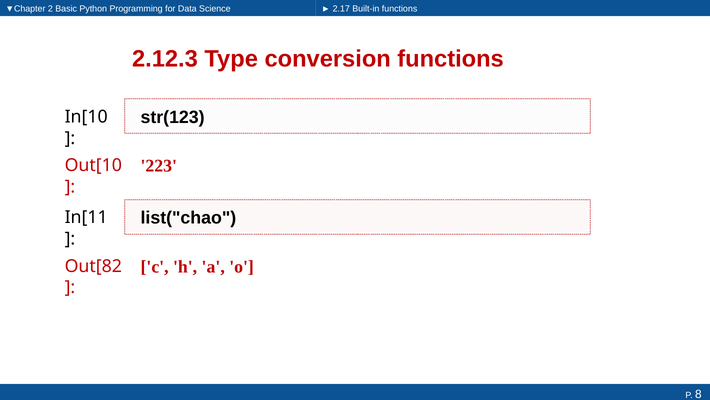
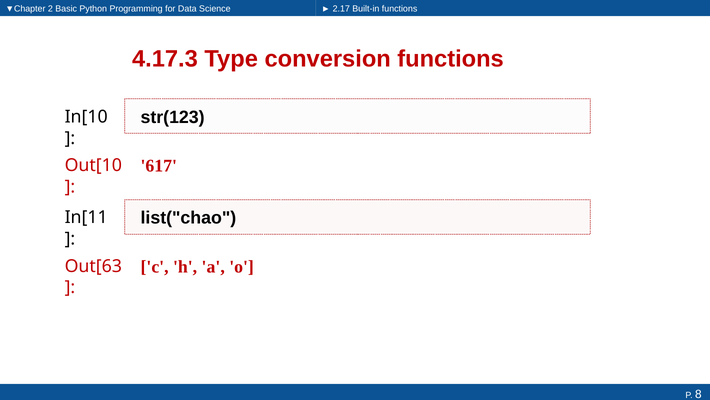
2.12.3: 2.12.3 -> 4.17.3
223: 223 -> 617
Out[82: Out[82 -> Out[63
